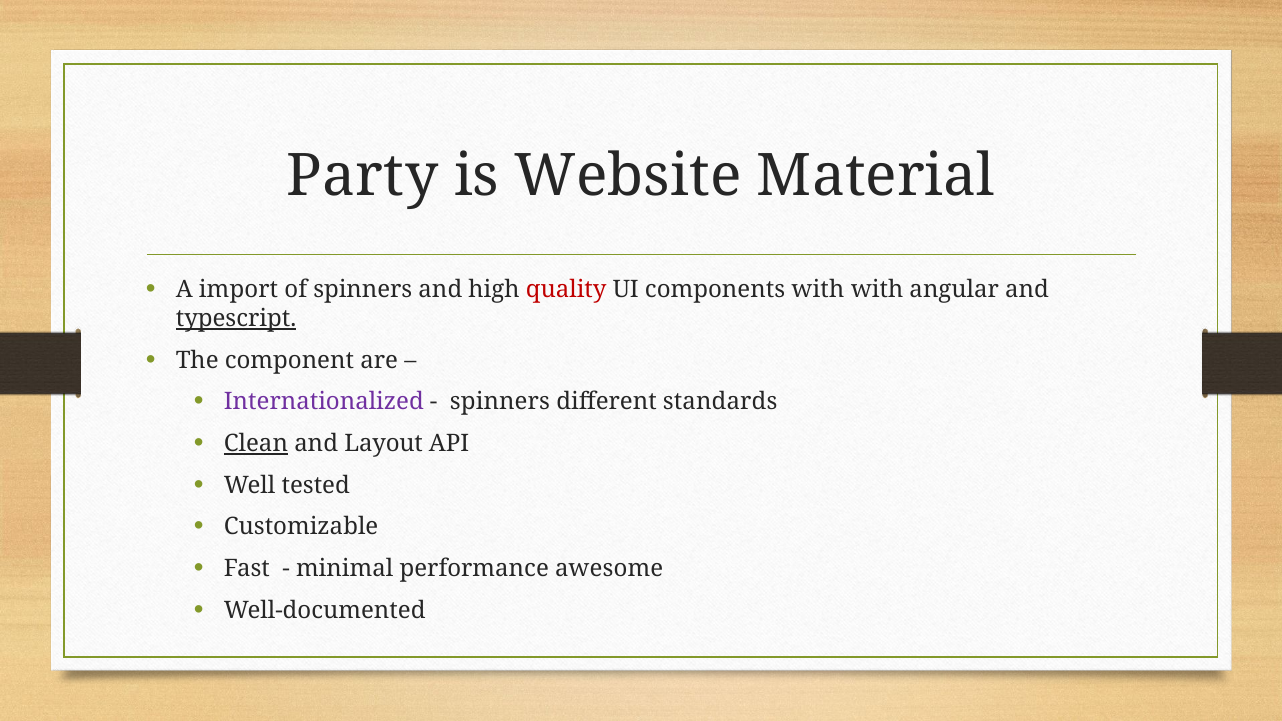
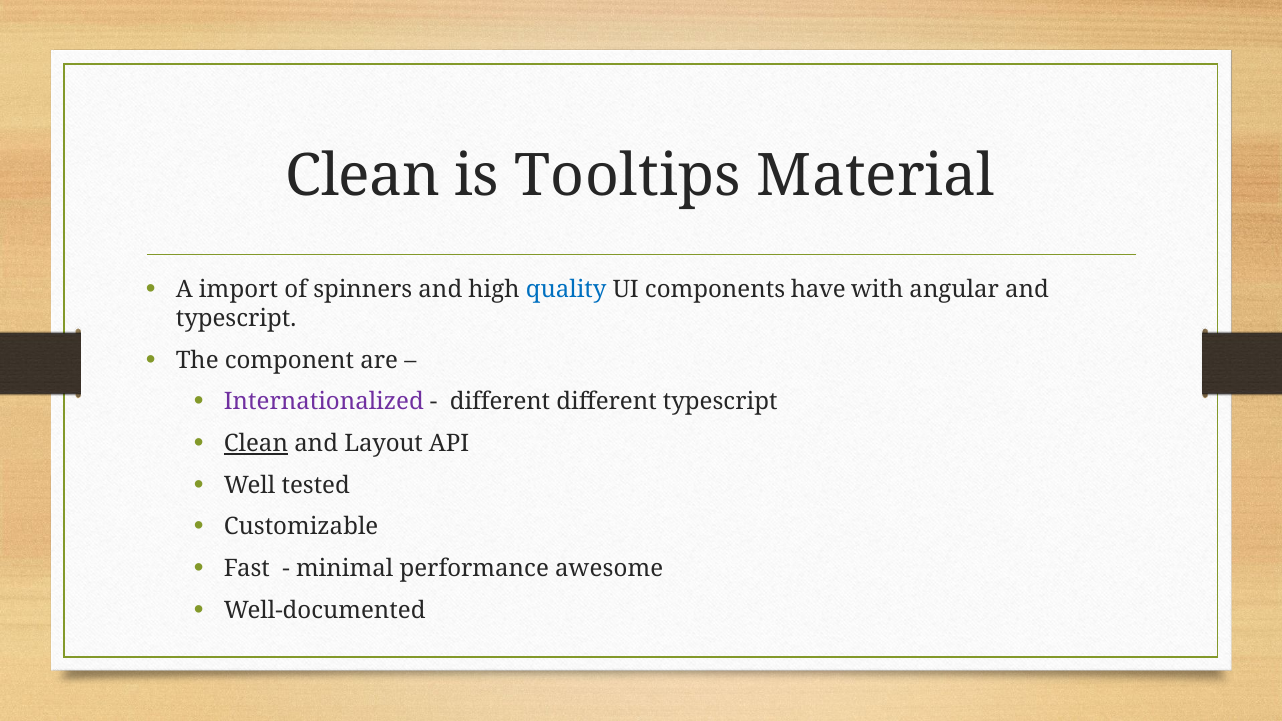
Party at (362, 176): Party -> Clean
Website: Website -> Tooltips
quality colour: red -> blue
components with: with -> have
typescript at (236, 319) underline: present -> none
spinners at (500, 402): spinners -> different
different standards: standards -> typescript
